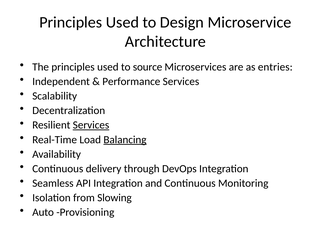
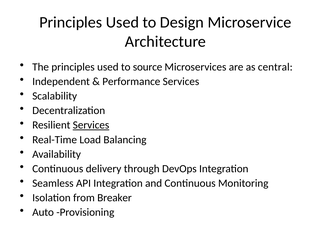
entries: entries -> central
Balancing underline: present -> none
Slowing: Slowing -> Breaker
